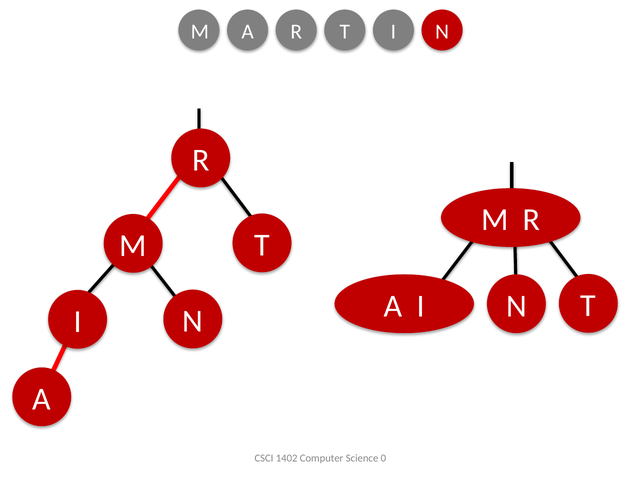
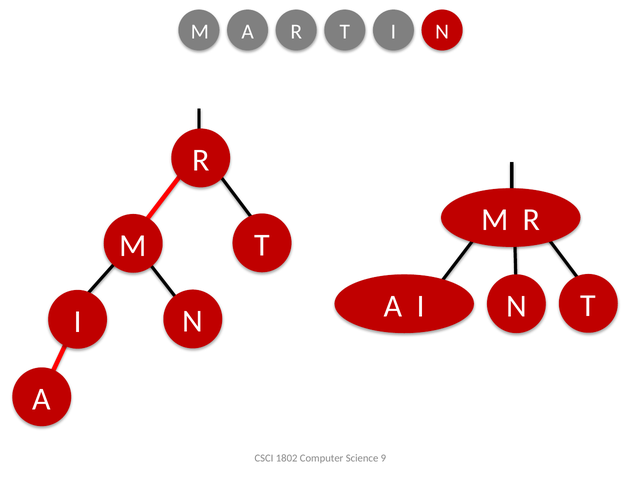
1402: 1402 -> 1802
0: 0 -> 9
